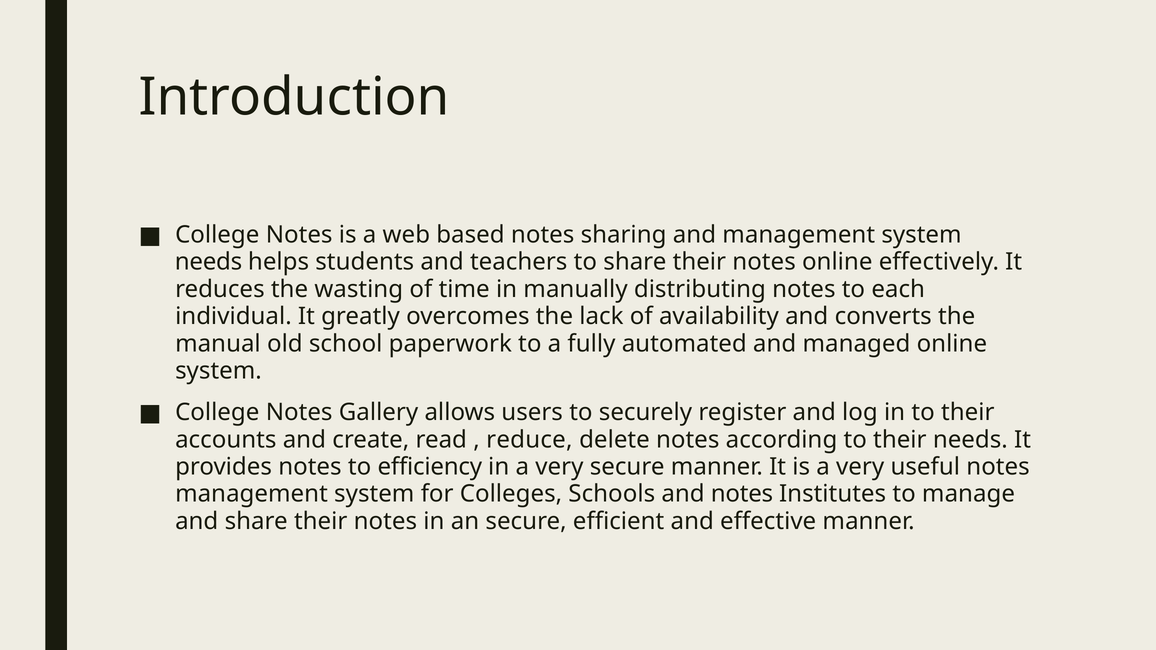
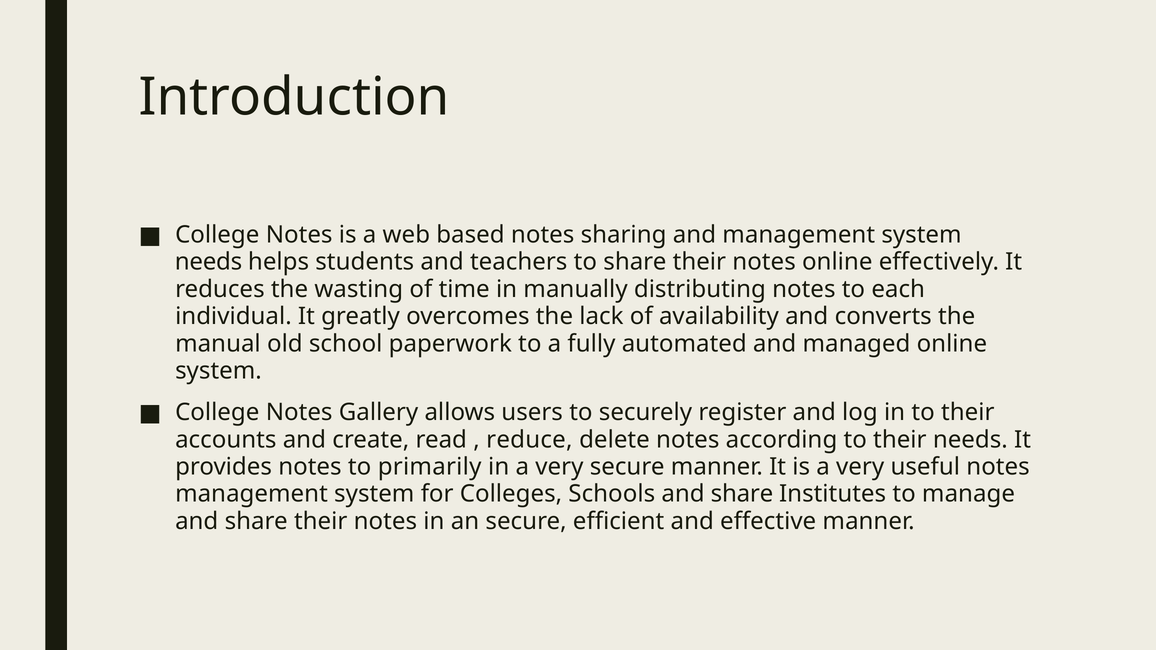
efficiency: efficiency -> primarily
Schools and notes: notes -> share
